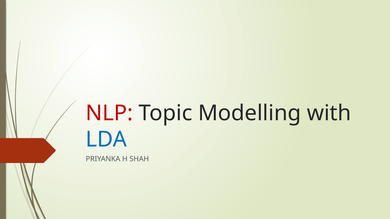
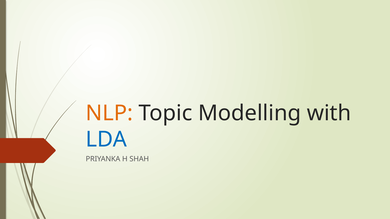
NLP colour: red -> orange
